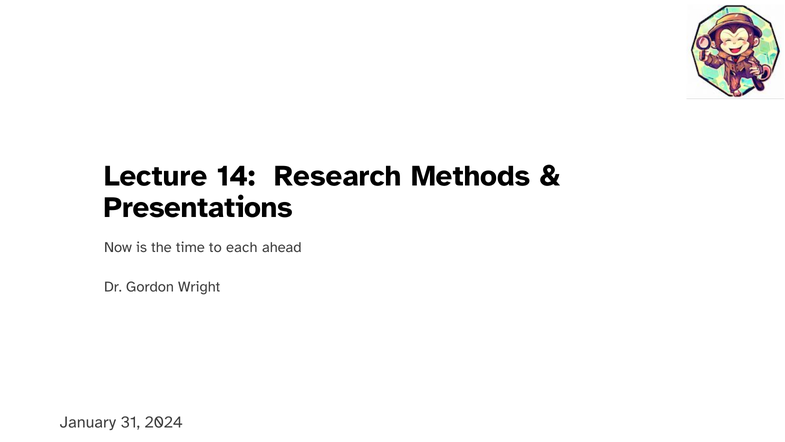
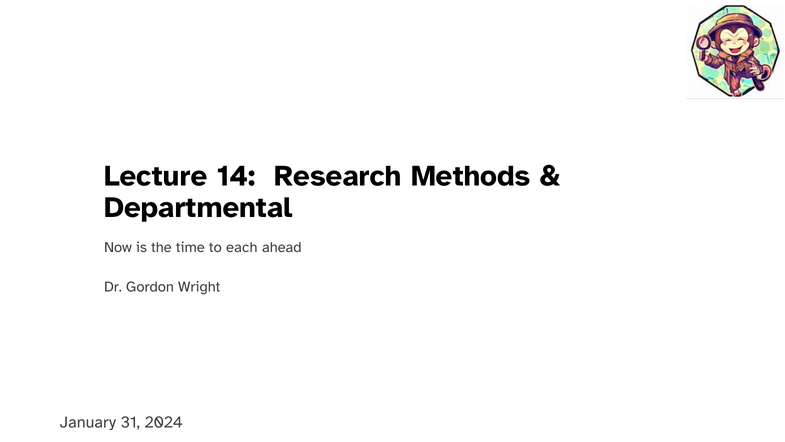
Presentations: Presentations -> Departmental
